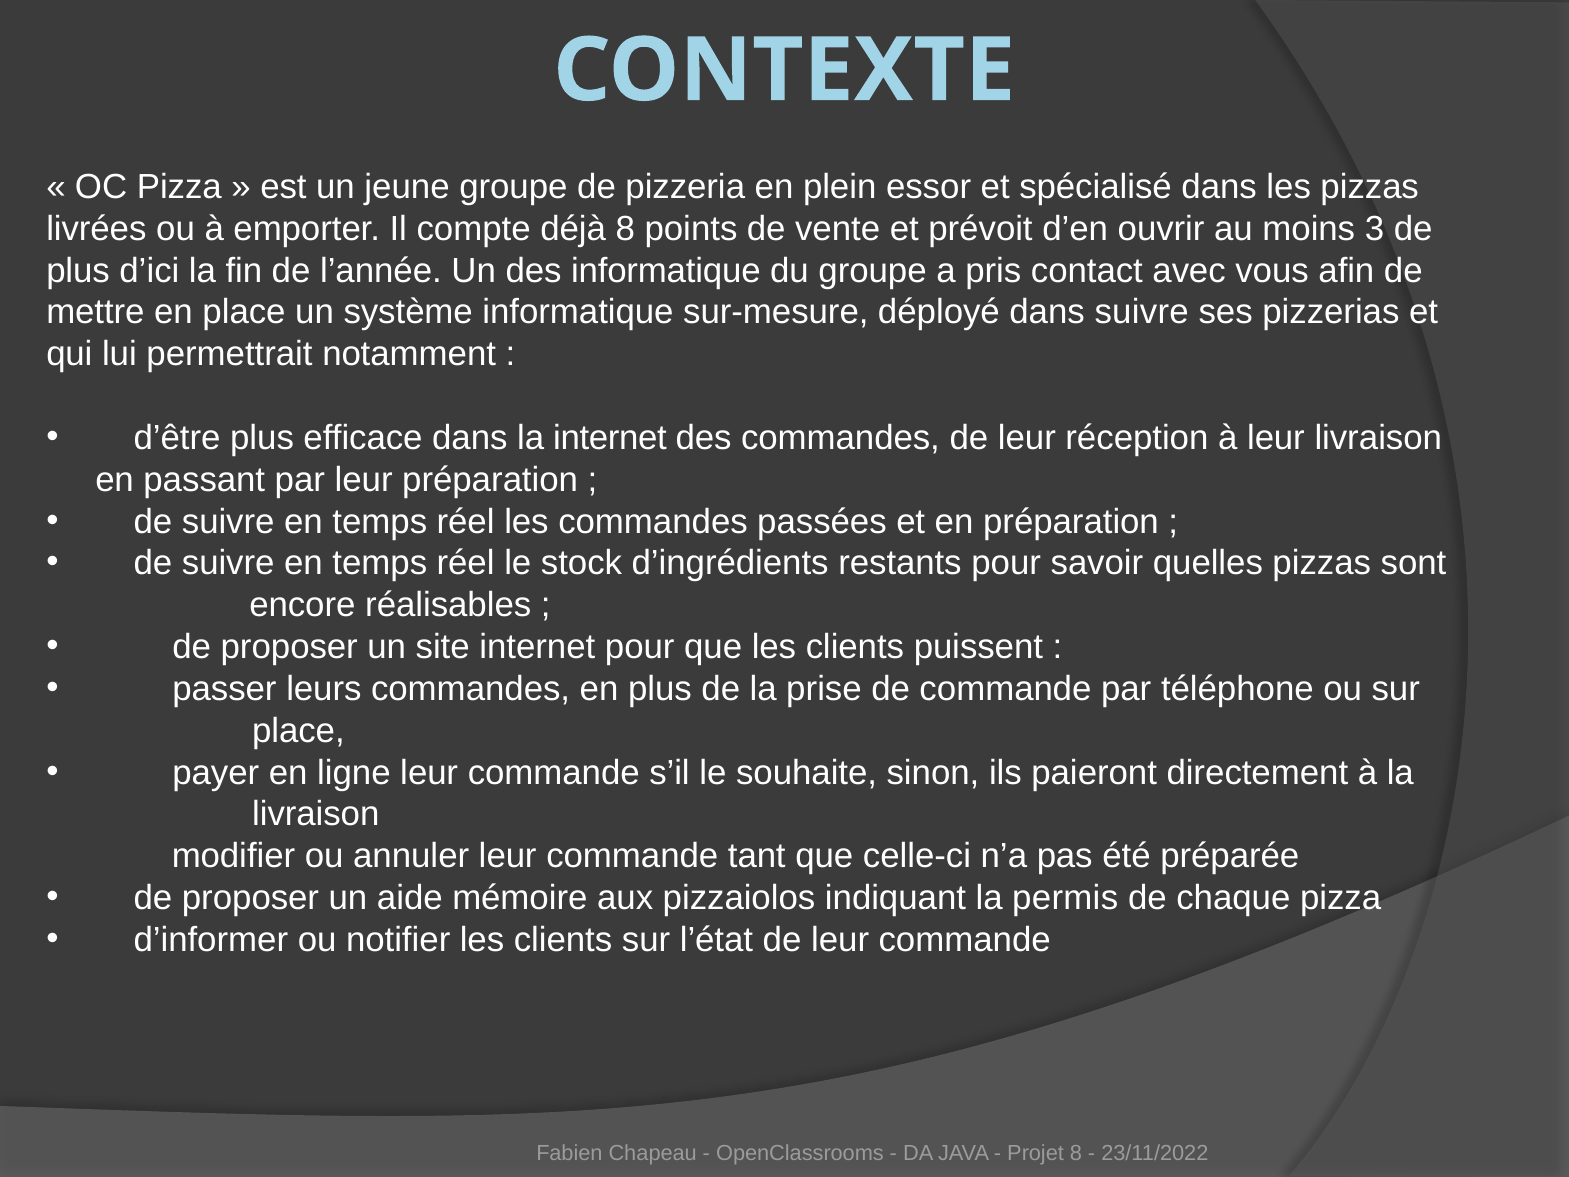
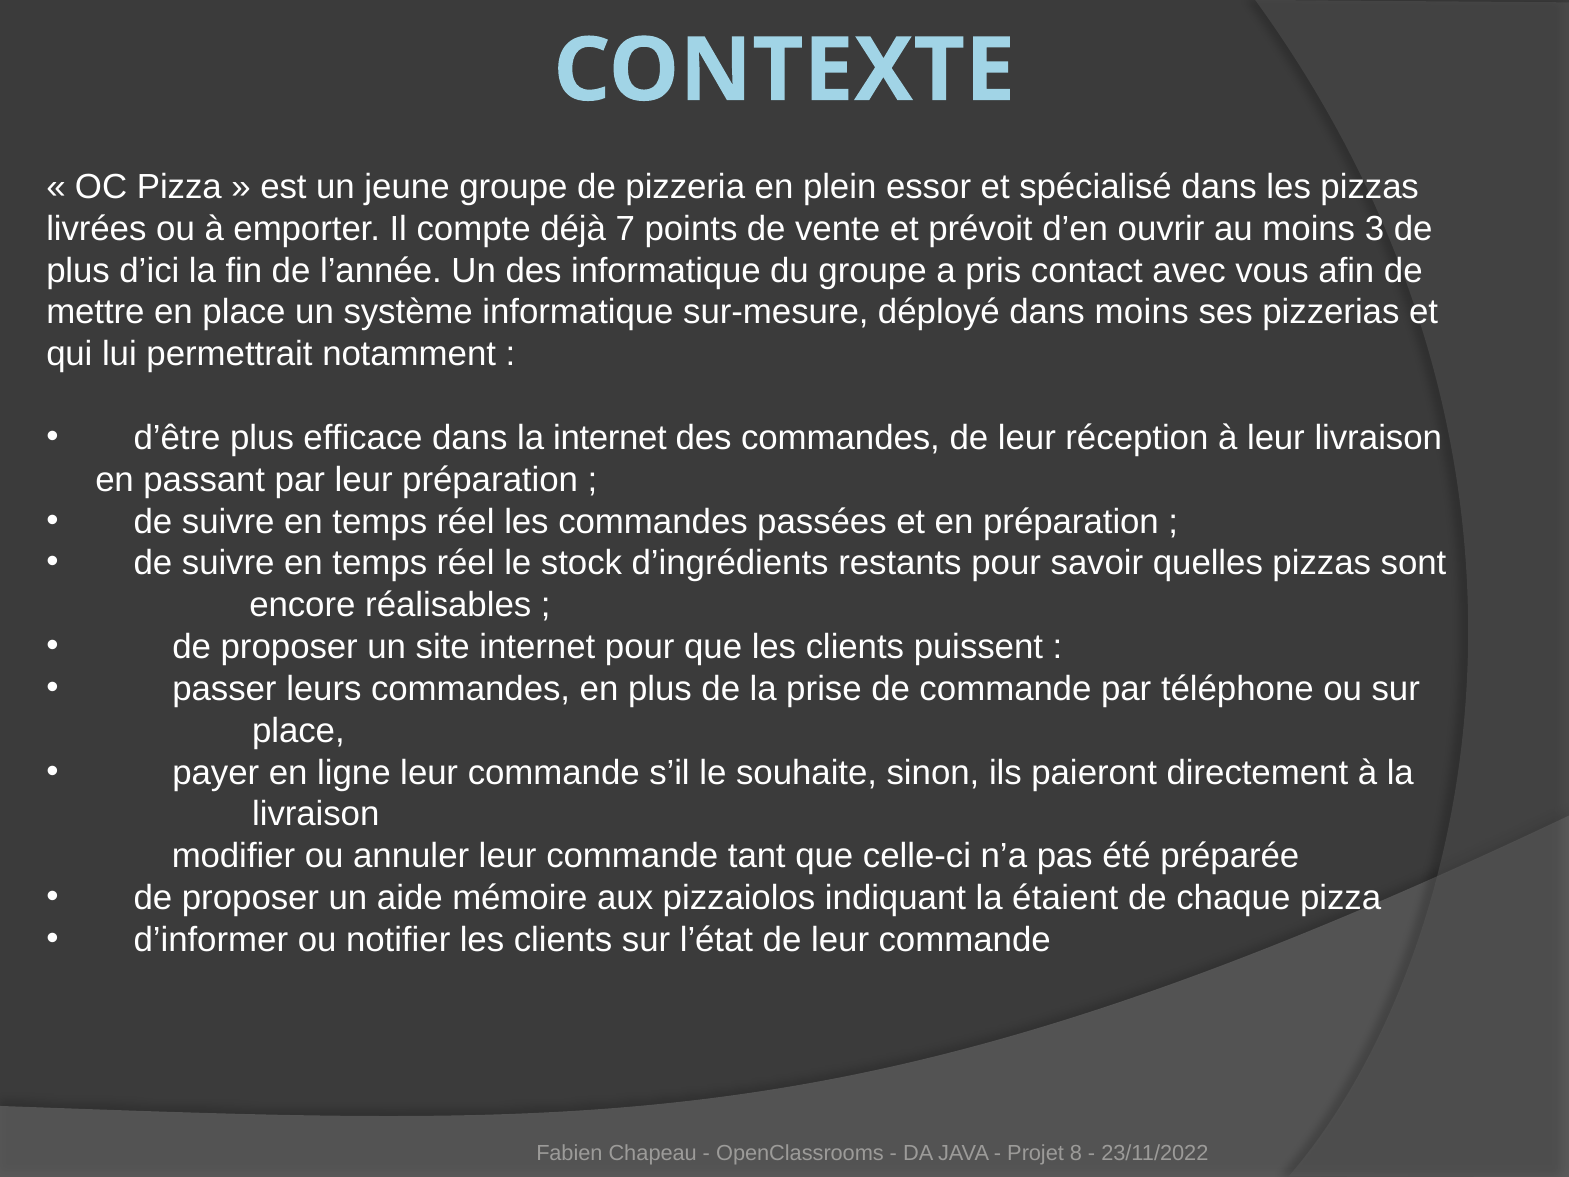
déjà 8: 8 -> 7
dans suivre: suivre -> moins
permis: permis -> étaient
